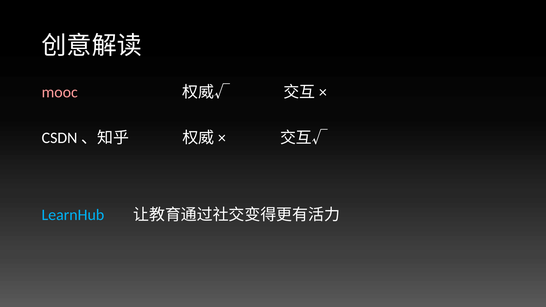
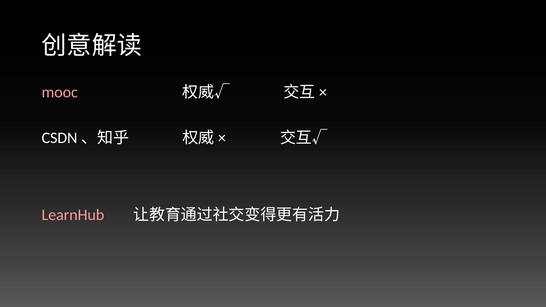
LearnHub colour: light blue -> pink
